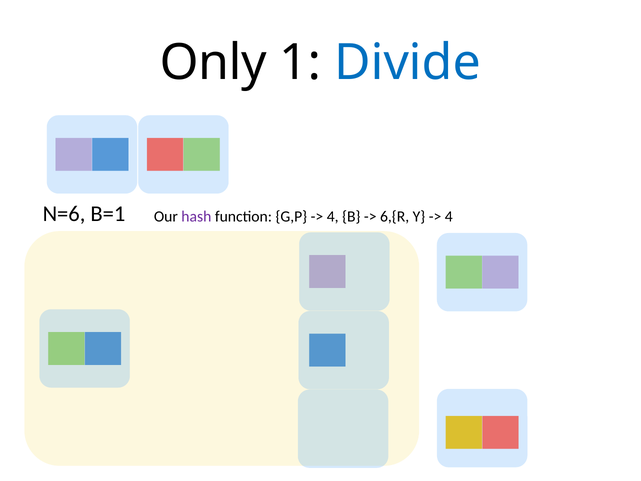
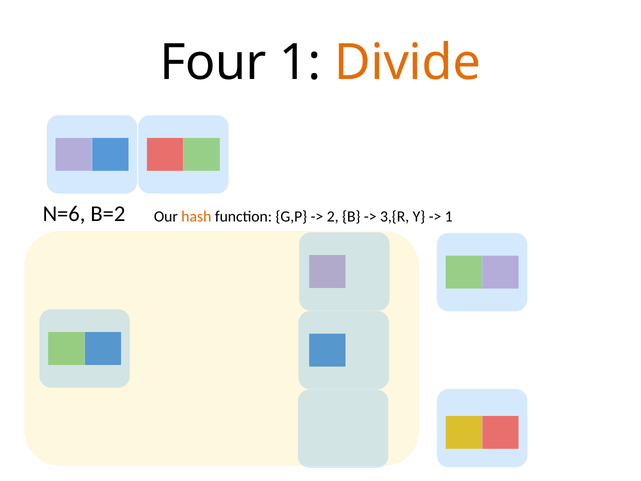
Only: Only -> Four
Divide colour: blue -> orange
B=1: B=1 -> B=2
hash colour: purple -> orange
4 at (333, 216): 4 -> 2
6,{R: 6,{R -> 3,{R
4 at (449, 216): 4 -> 1
